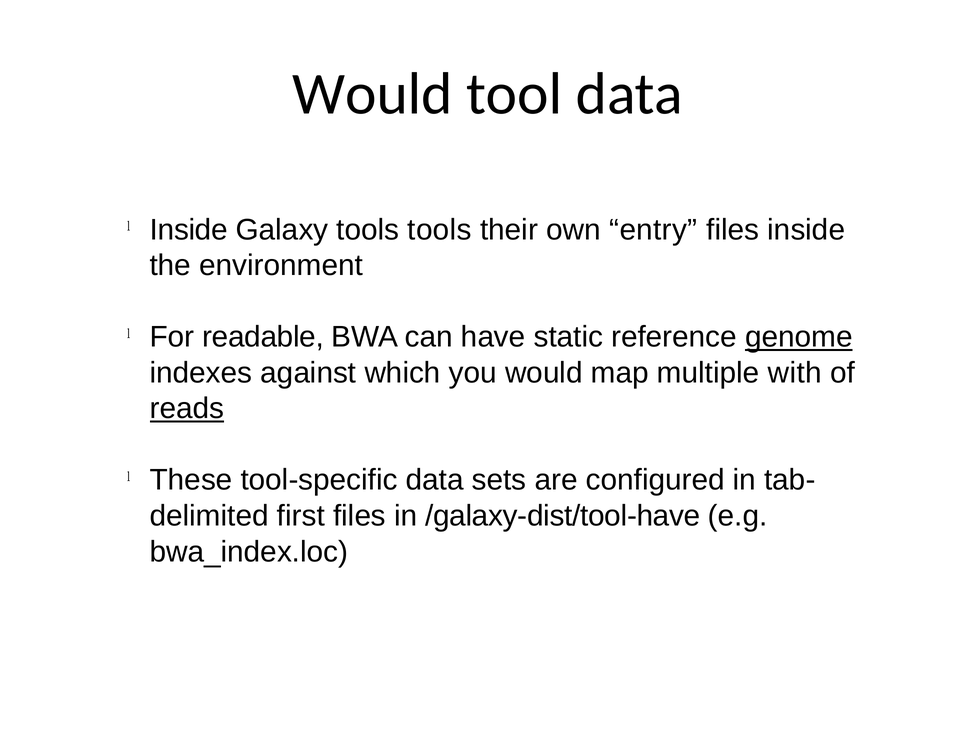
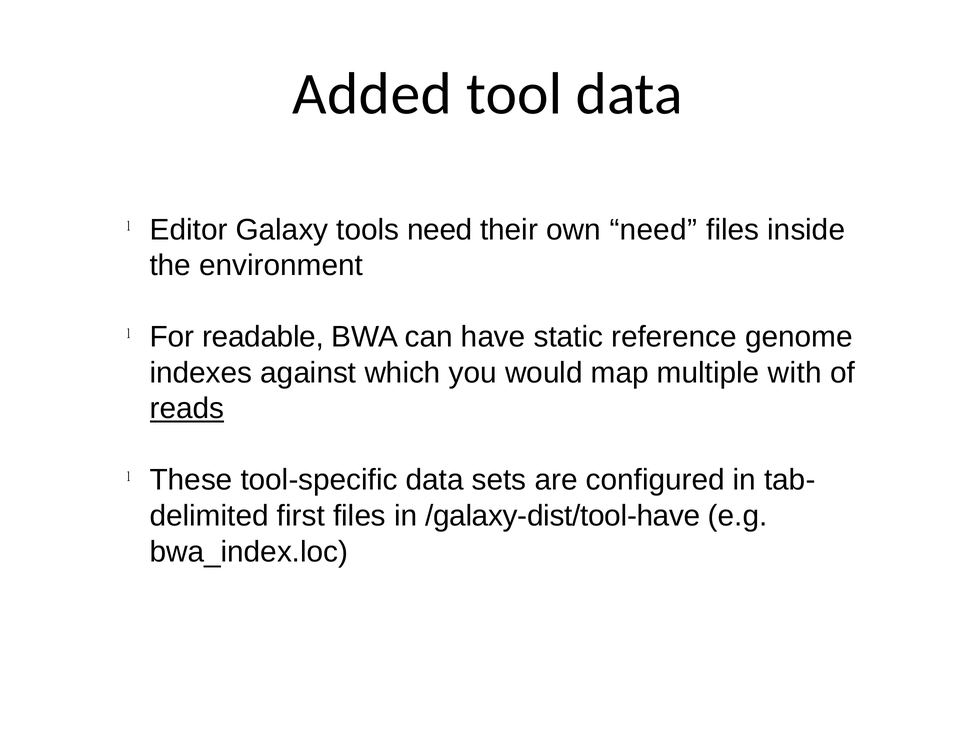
Would at (372, 94): Would -> Added
Inside at (189, 230): Inside -> Editor
tools tools: tools -> need
own entry: entry -> need
genome underline: present -> none
